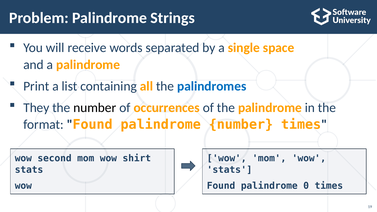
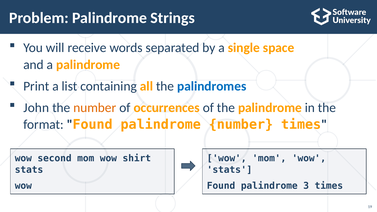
They: They -> John
number at (95, 108) colour: black -> orange
0: 0 -> 3
